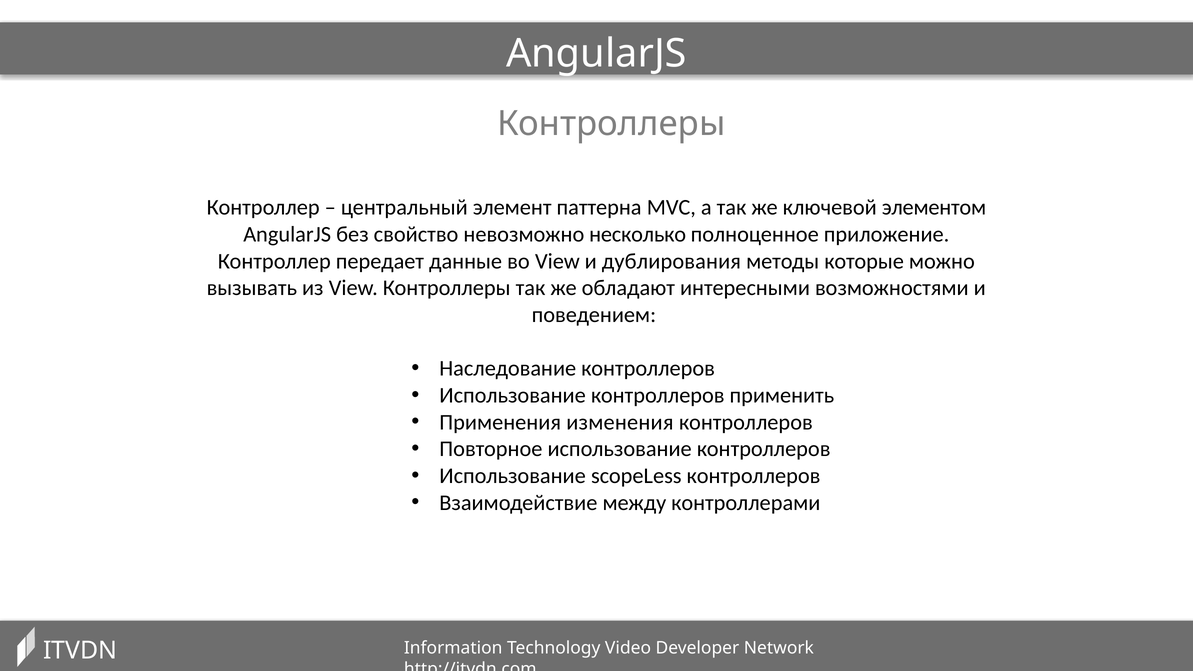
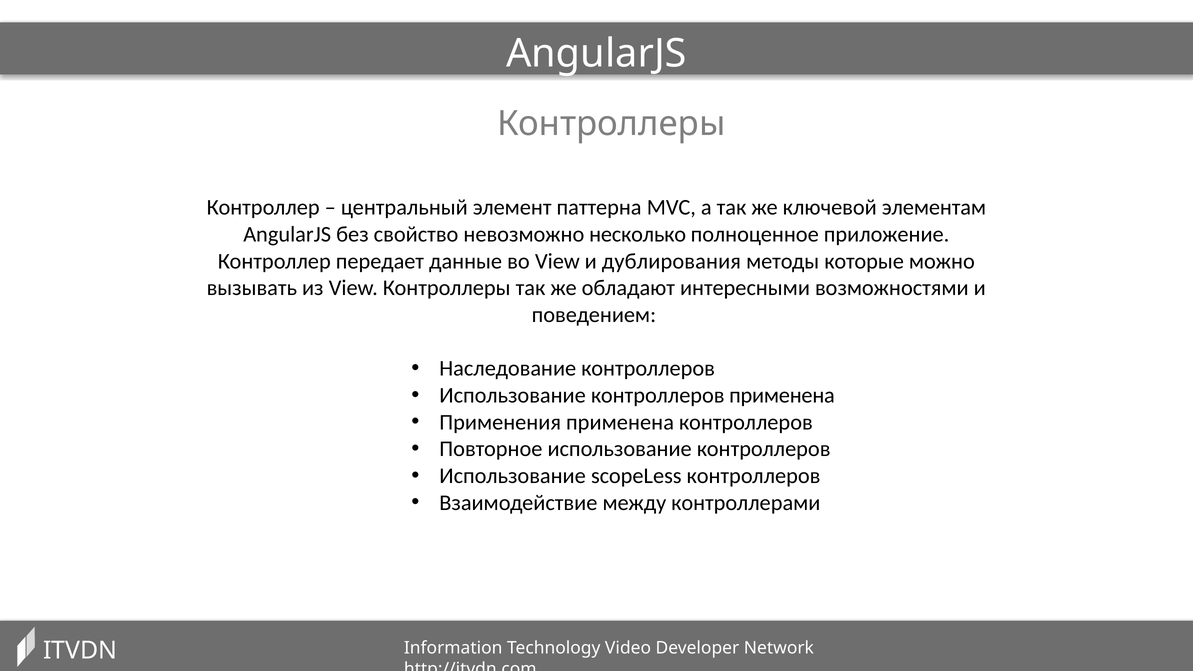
элементом: элементом -> элементам
контроллеров применить: применить -> применена
Применения изменения: изменения -> применена
